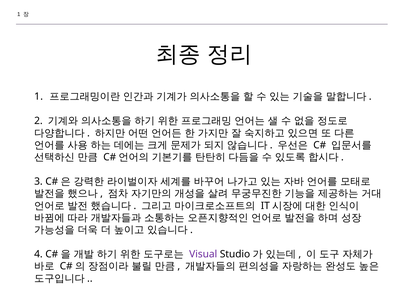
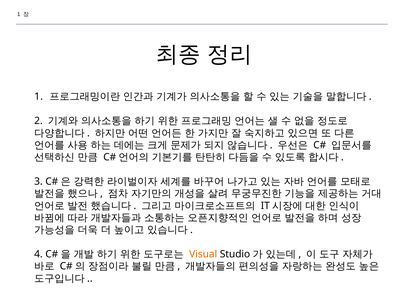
Visual colour: purple -> orange
